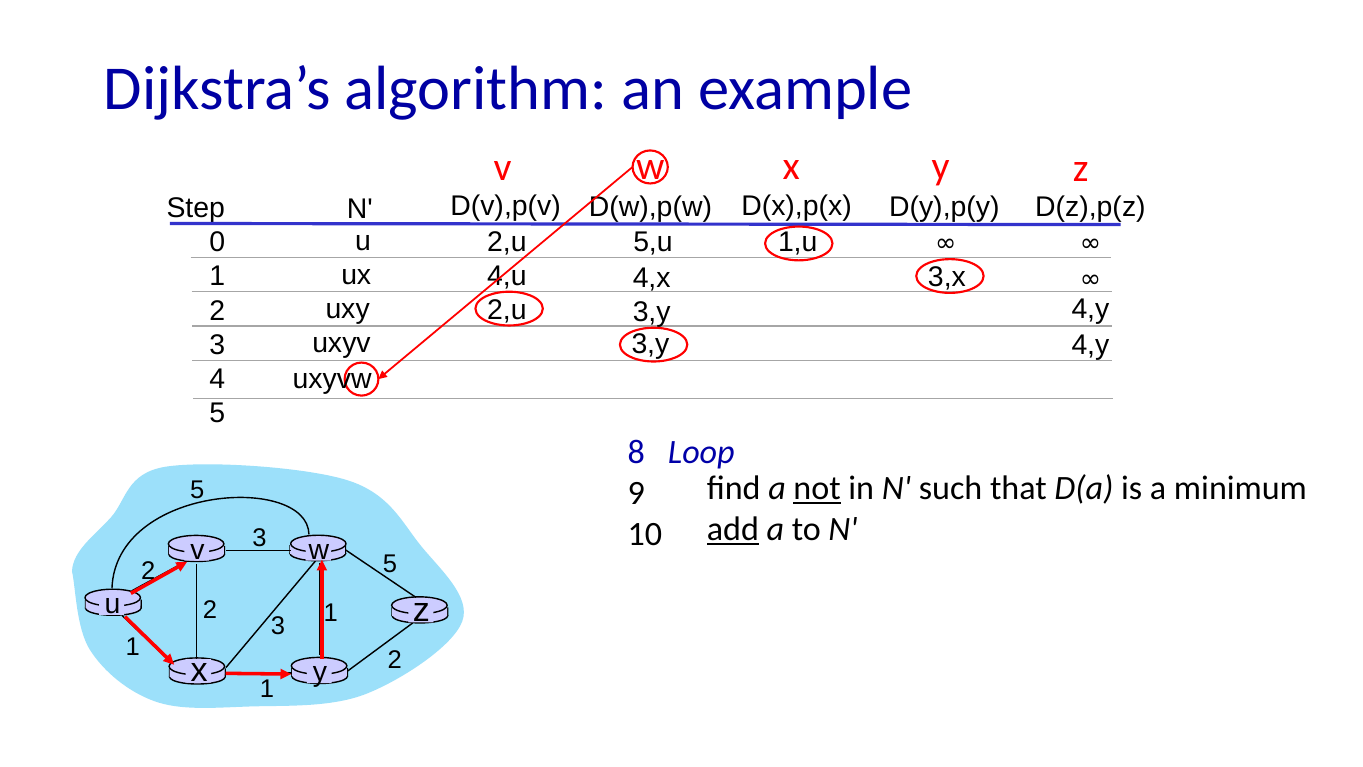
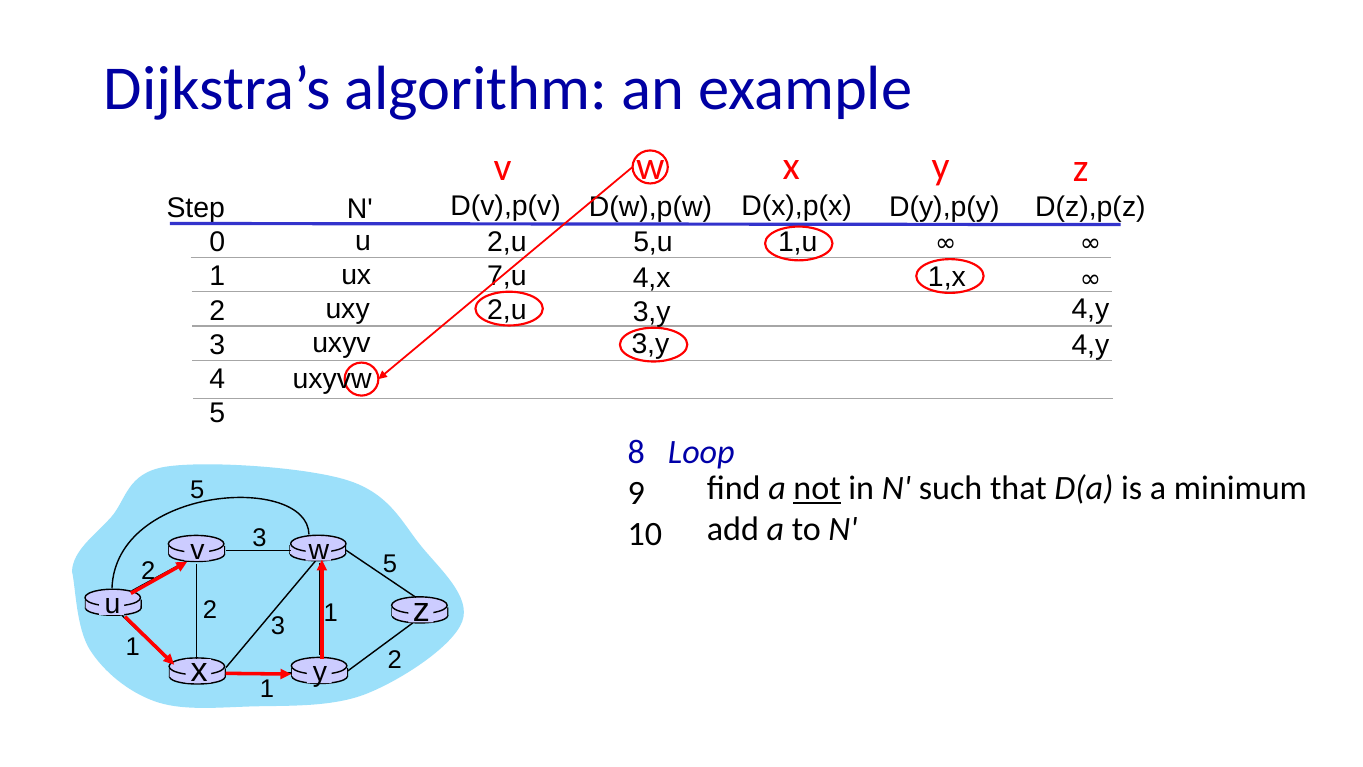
4,u: 4,u -> 7,u
3,x: 3,x -> 1,x
add underline: present -> none
